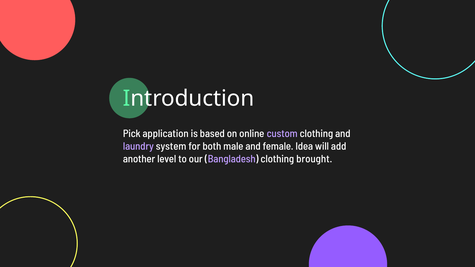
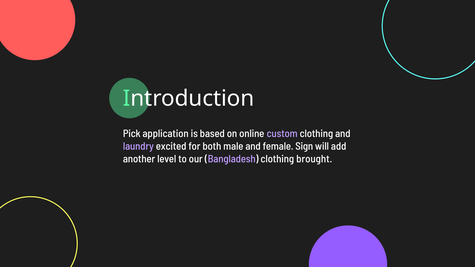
system: system -> excited
Idea: Idea -> Sign
